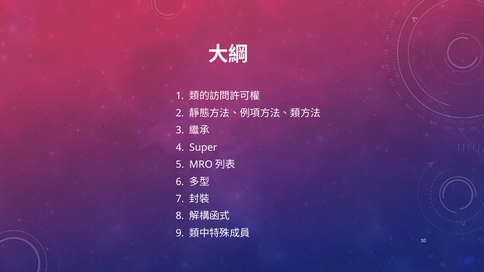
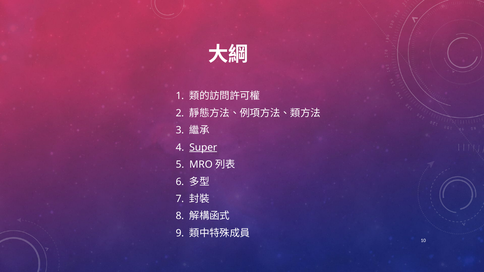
Super underline: none -> present
